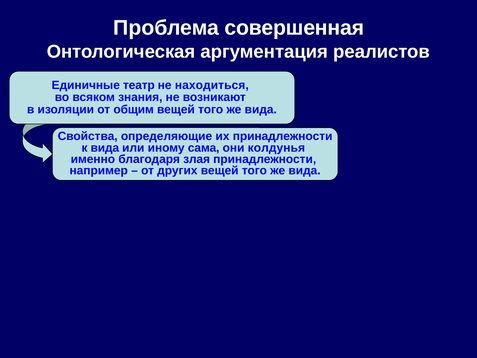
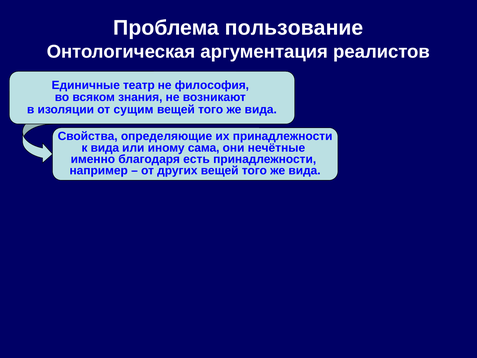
совершенная: совершенная -> пользование
находиться: находиться -> философия
общим: общим -> сущим
колдунья: колдунья -> нечётные
злая: злая -> есть
